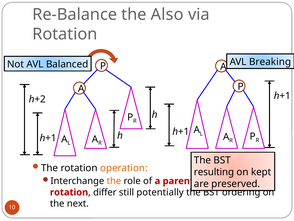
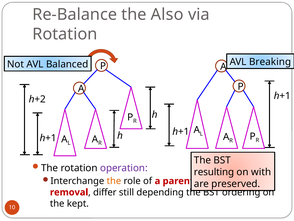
operation colour: orange -> purple
kept: kept -> with
rotation at (69, 192): rotation -> removal
potentially: potentially -> depending
next: next -> kept
